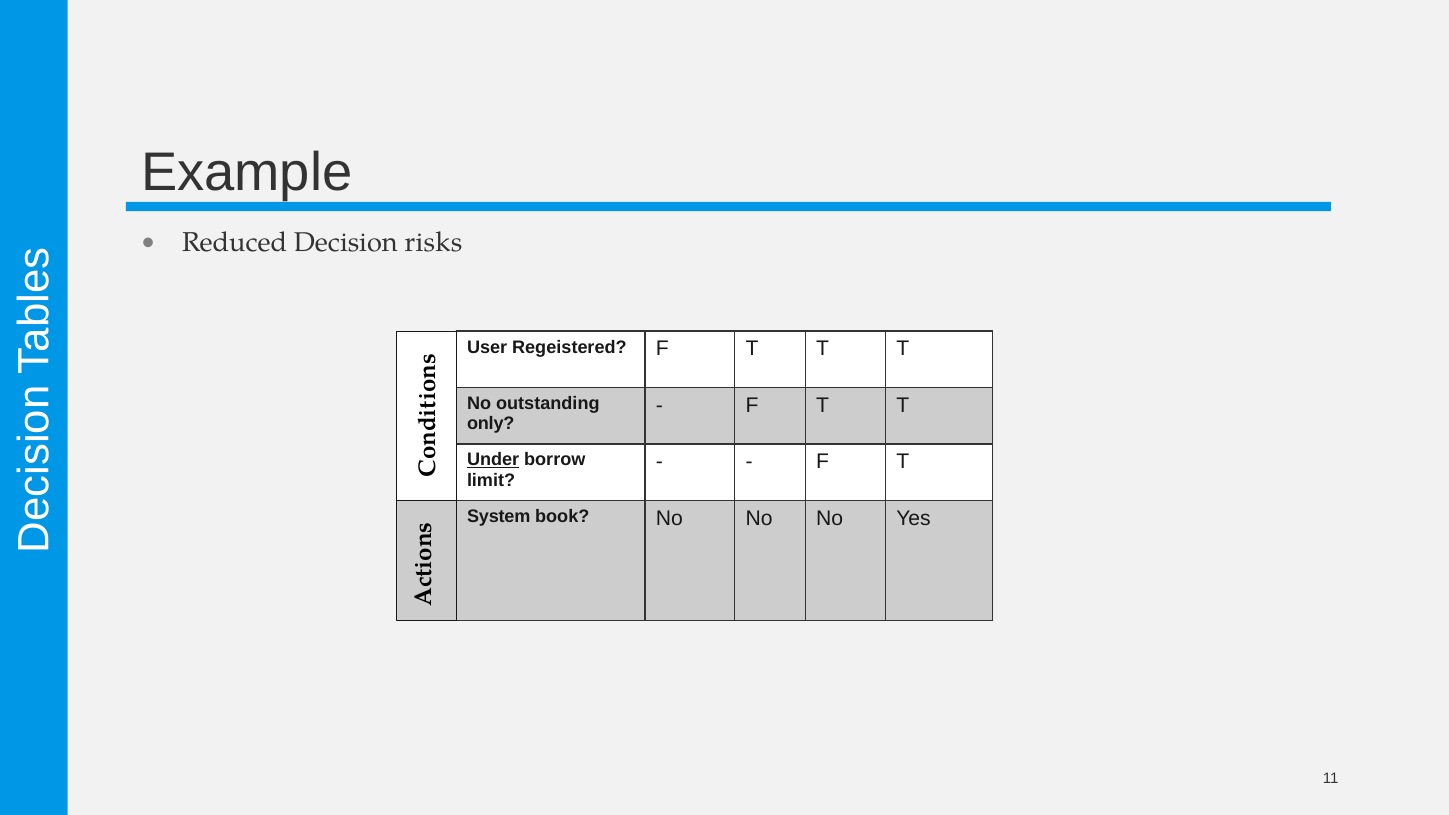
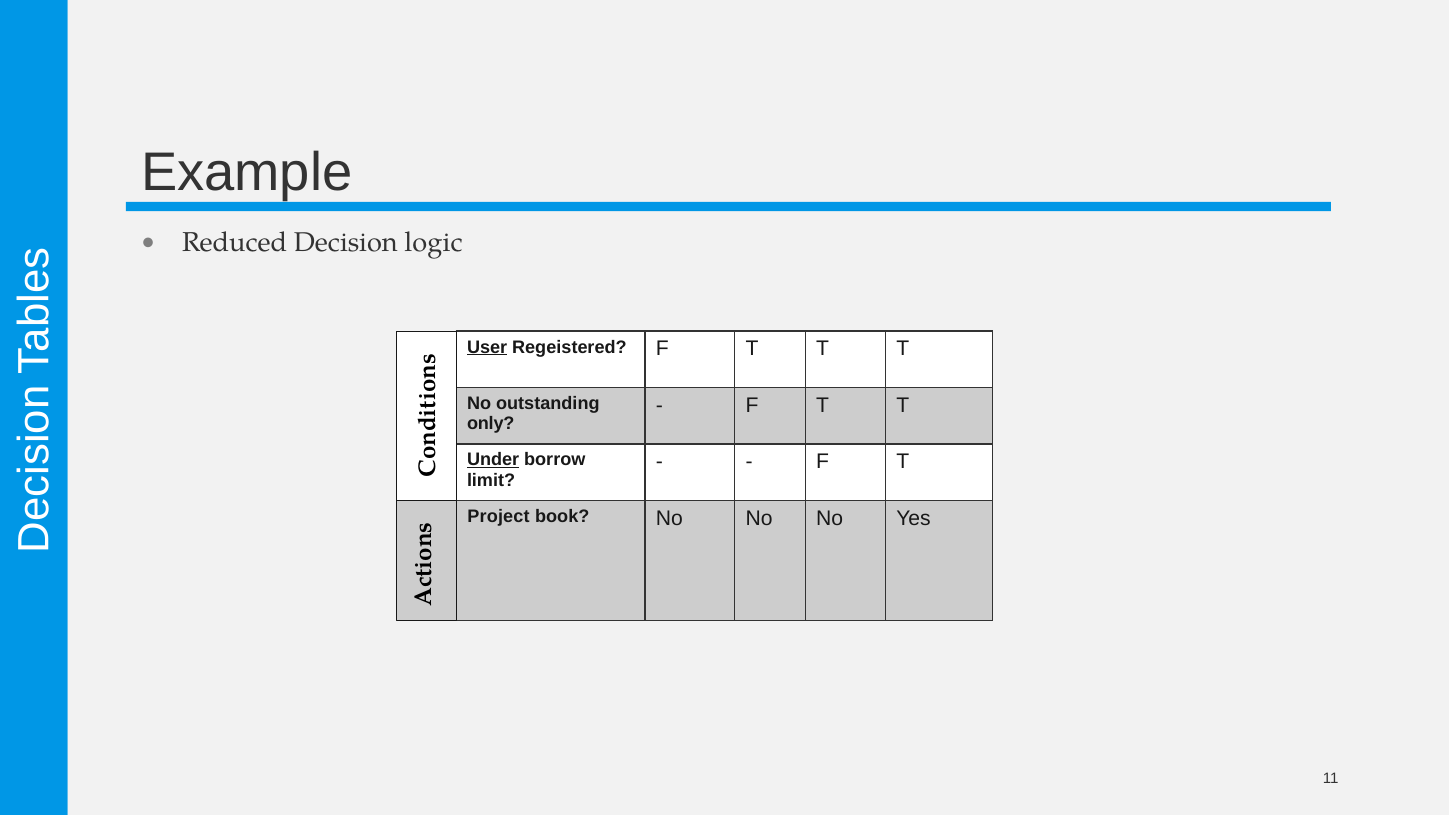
risks: risks -> logic
User underline: none -> present
System: System -> Project
